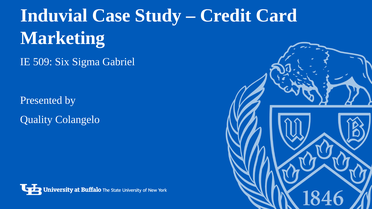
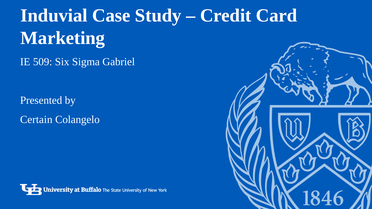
Quality: Quality -> Certain
